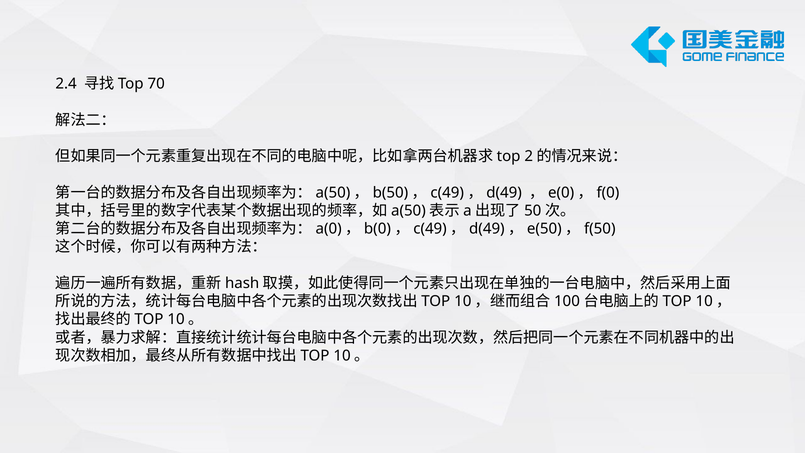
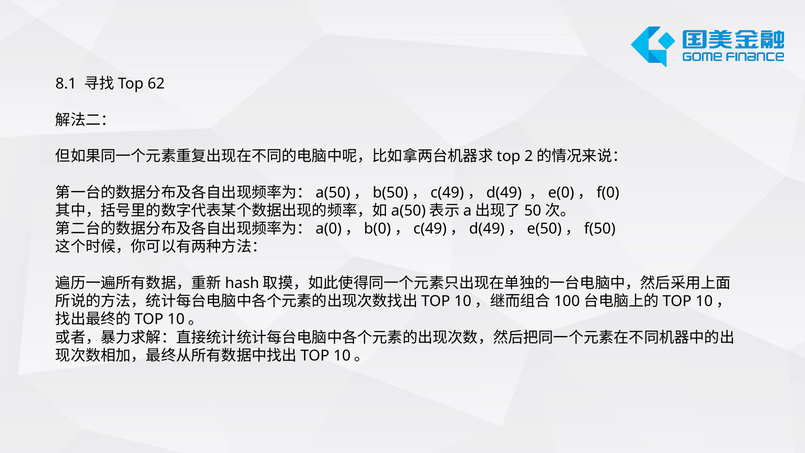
2.4: 2.4 -> 8.1
70: 70 -> 62
